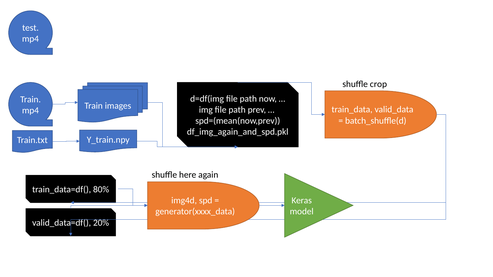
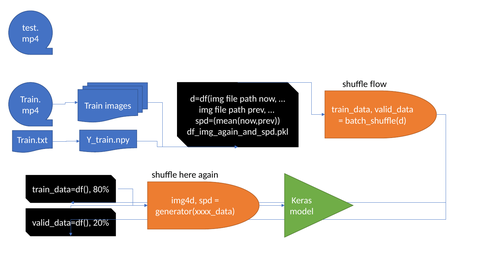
crop: crop -> flow
